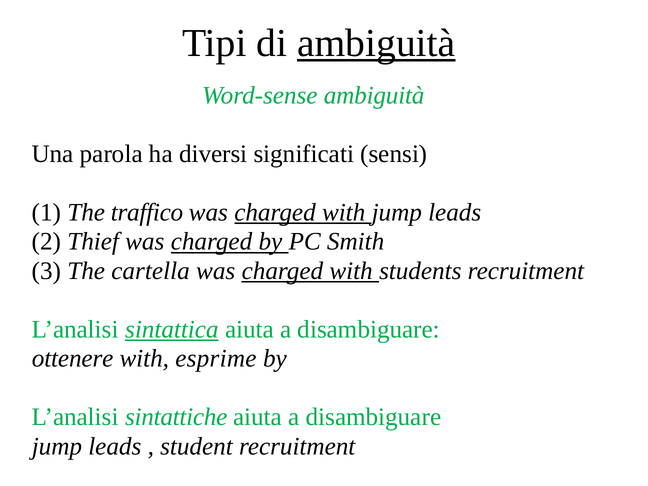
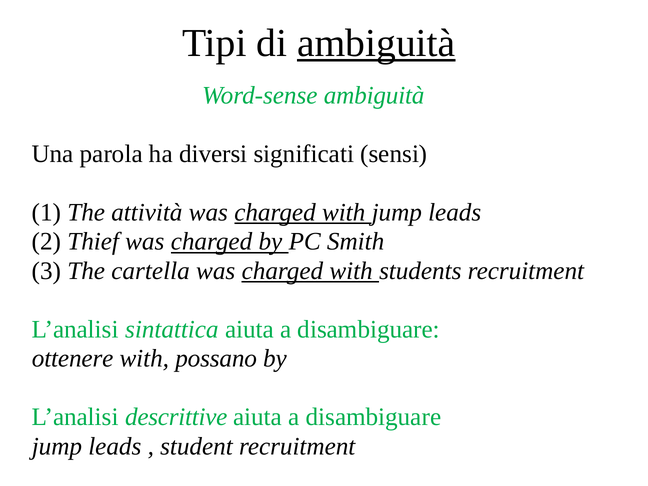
traffico: traffico -> attività
sintattica underline: present -> none
esprime: esprime -> possano
sintattiche: sintattiche -> descrittive
